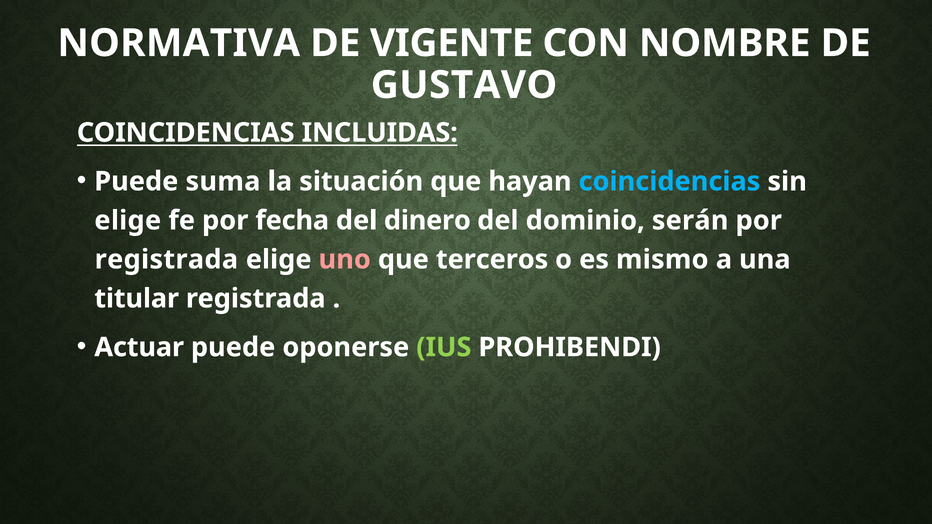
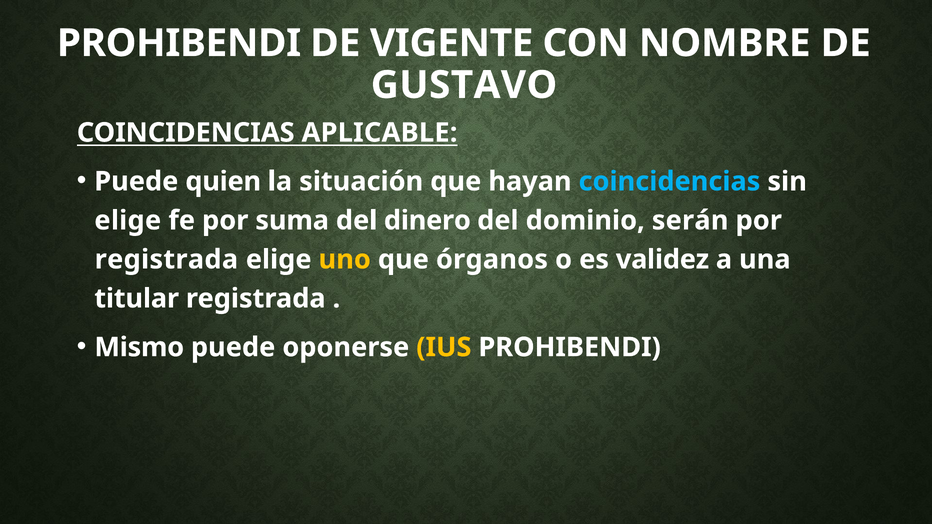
NORMATIVA at (179, 43): NORMATIVA -> PROHIBENDI
INCLUIDAS: INCLUIDAS -> APLICABLE
suma: suma -> quien
fecha: fecha -> suma
uno colour: pink -> yellow
terceros: terceros -> órganos
mismo: mismo -> validez
Actuar: Actuar -> Mismo
IUS colour: light green -> yellow
